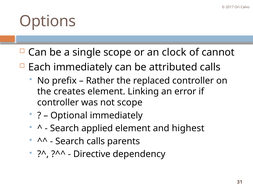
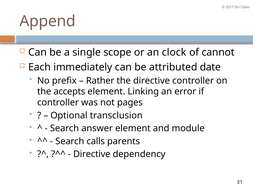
Options: Options -> Append
attributed calls: calls -> date
the replaced: replaced -> directive
creates: creates -> accepts
not scope: scope -> pages
Optional immediately: immediately -> transclusion
applied: applied -> answer
highest: highest -> module
